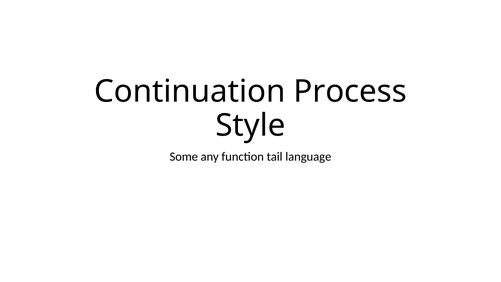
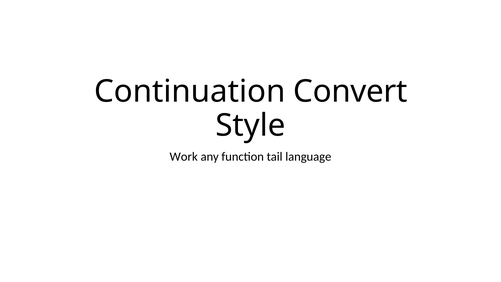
Process: Process -> Convert
Some: Some -> Work
